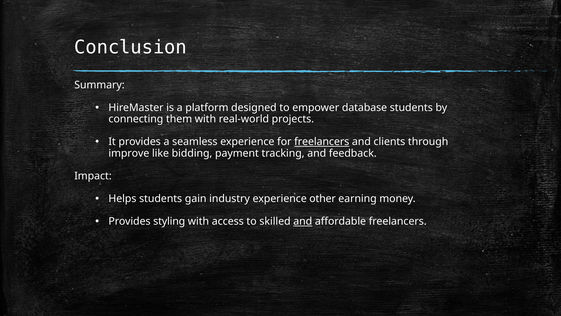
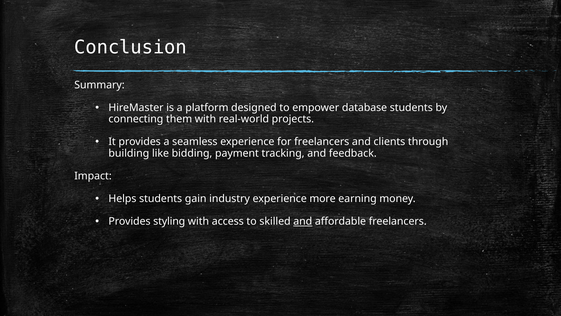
freelancers at (322, 142) underline: present -> none
improve: improve -> building
other: other -> more
